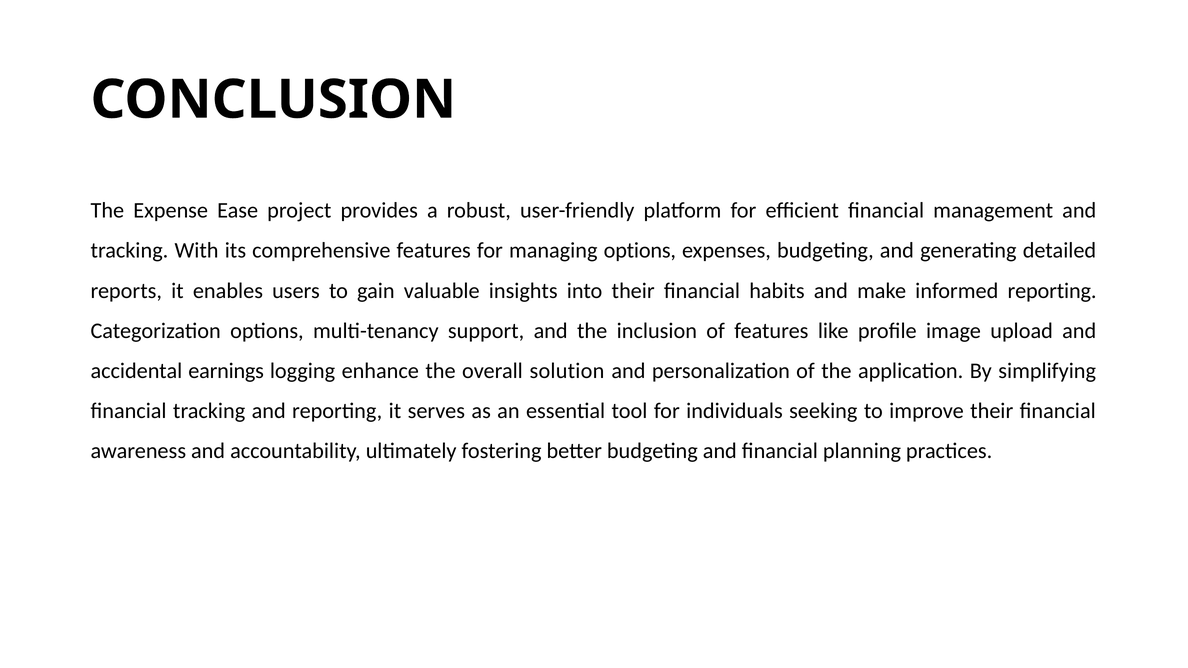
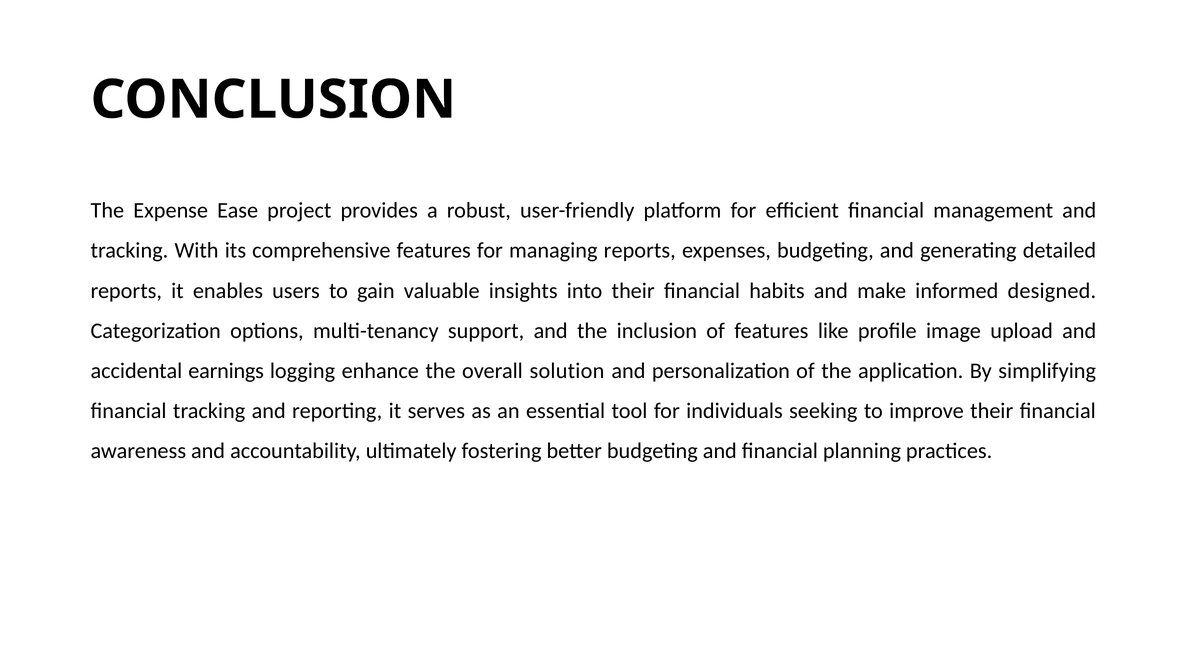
managing options: options -> reports
informed reporting: reporting -> designed
